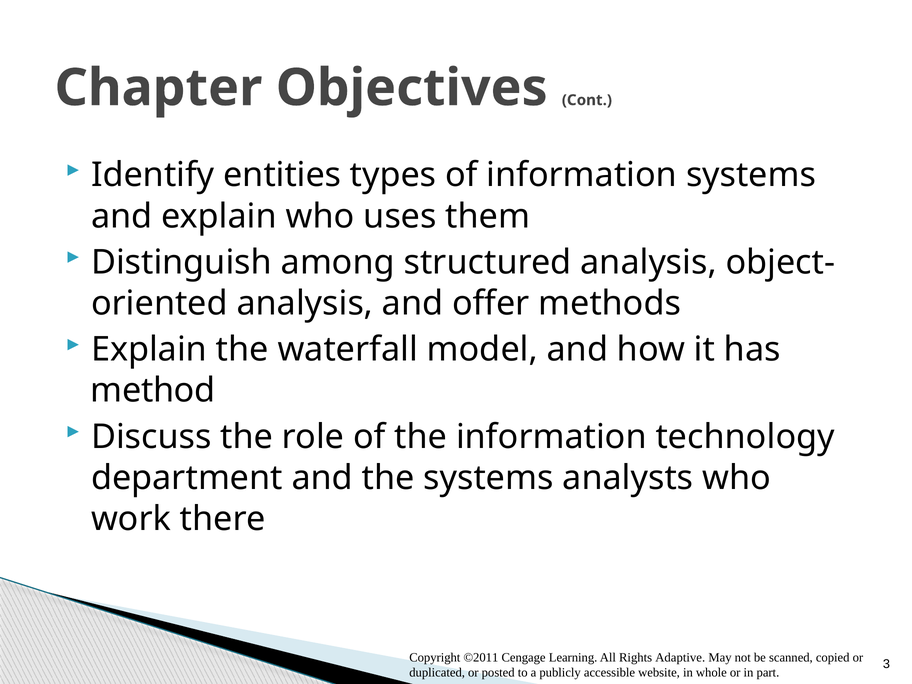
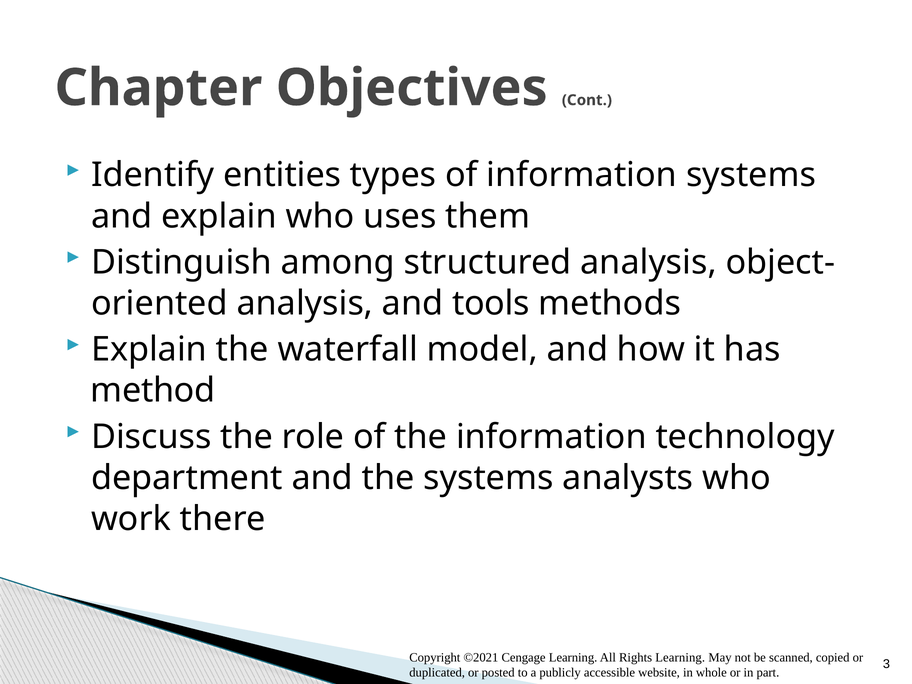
offer: offer -> tools
©2011: ©2011 -> ©2021
Rights Adaptive: Adaptive -> Learning
